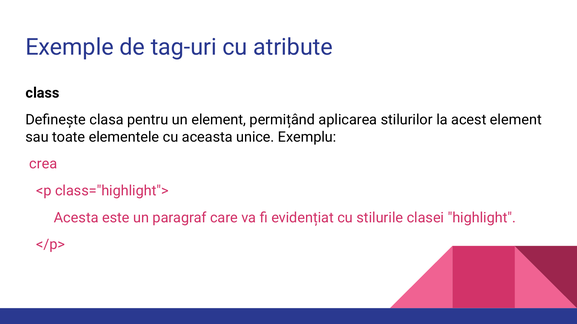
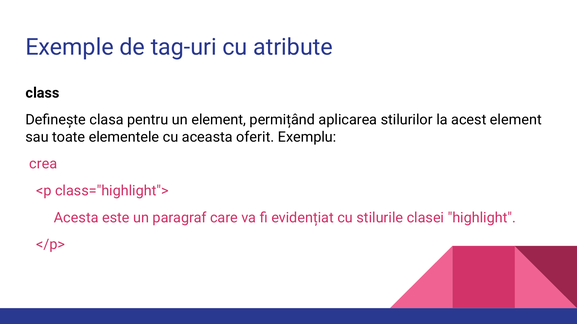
unice: unice -> oferit
